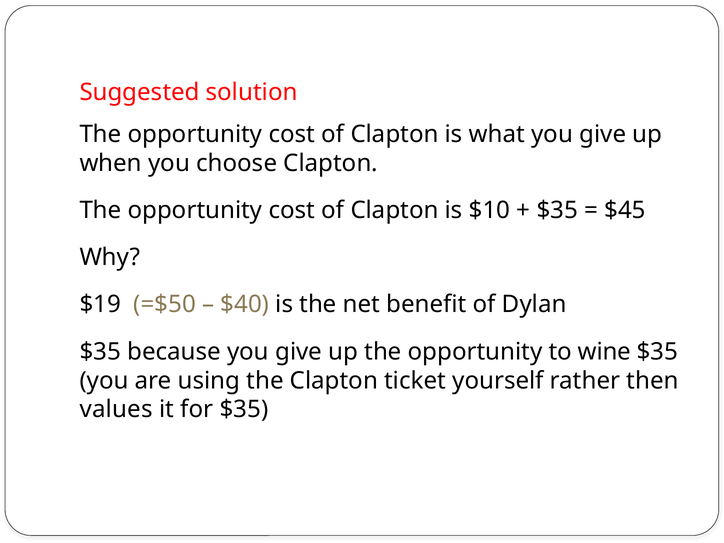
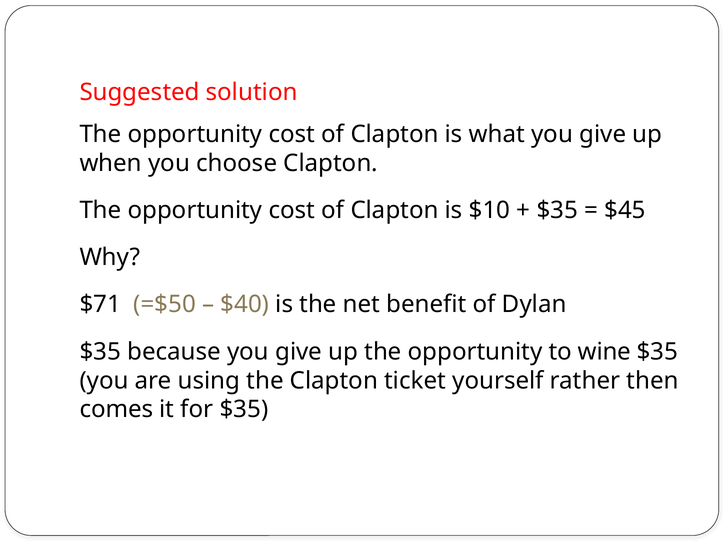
$19: $19 -> $71
values: values -> comes
